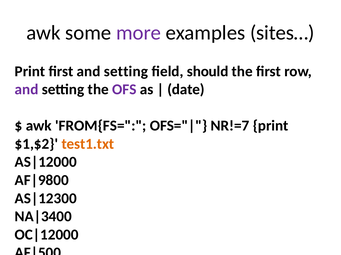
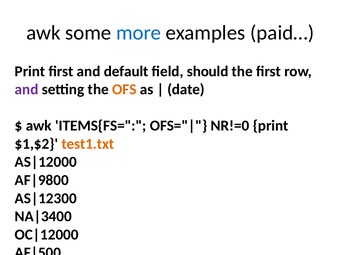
more colour: purple -> blue
sites…: sites… -> paid…
first and setting: setting -> default
OFS colour: purple -> orange
FROM{FS=: FROM{FS= -> ITEMS{FS=
NR!=7: NR!=7 -> NR!=0
